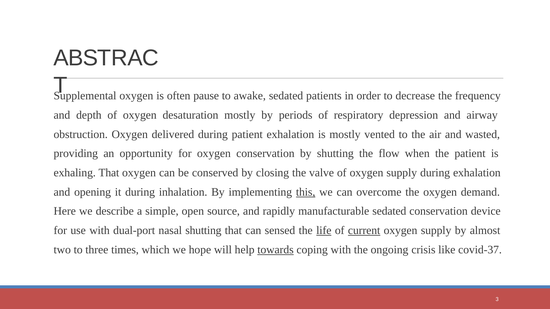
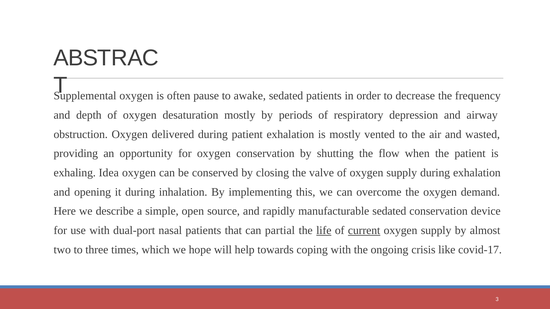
exhaling That: That -> Idea
this underline: present -> none
nasal shutting: shutting -> patients
sensed: sensed -> partial
towards underline: present -> none
covid-37: covid-37 -> covid-17
